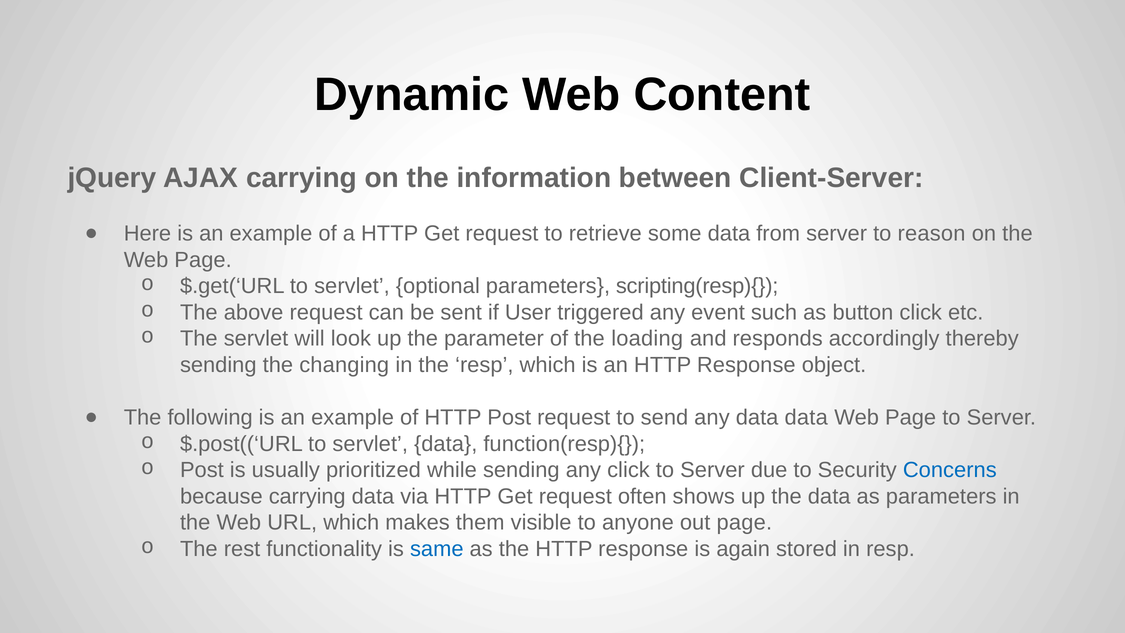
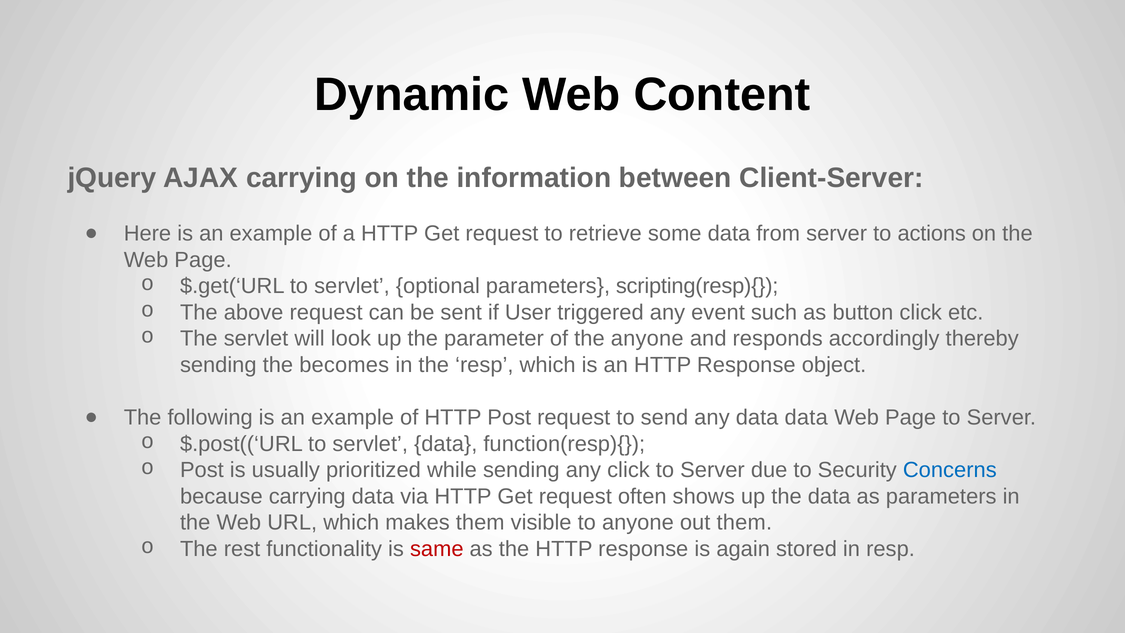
reason: reason -> actions
the loading: loading -> anyone
changing: changing -> becomes
out page: page -> them
same colour: blue -> red
